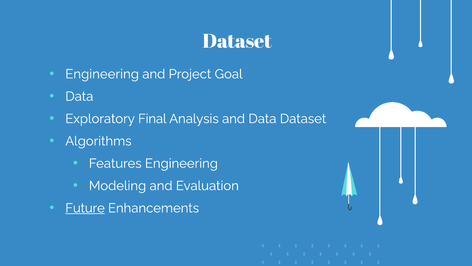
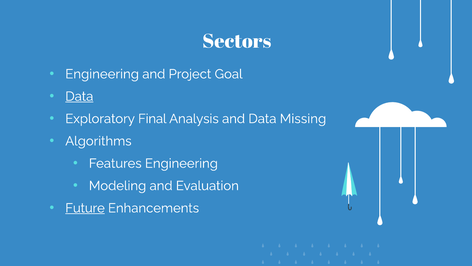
Dataset at (237, 41): Dataset -> Sectors
Data at (79, 96) underline: none -> present
Data Dataset: Dataset -> Missing
